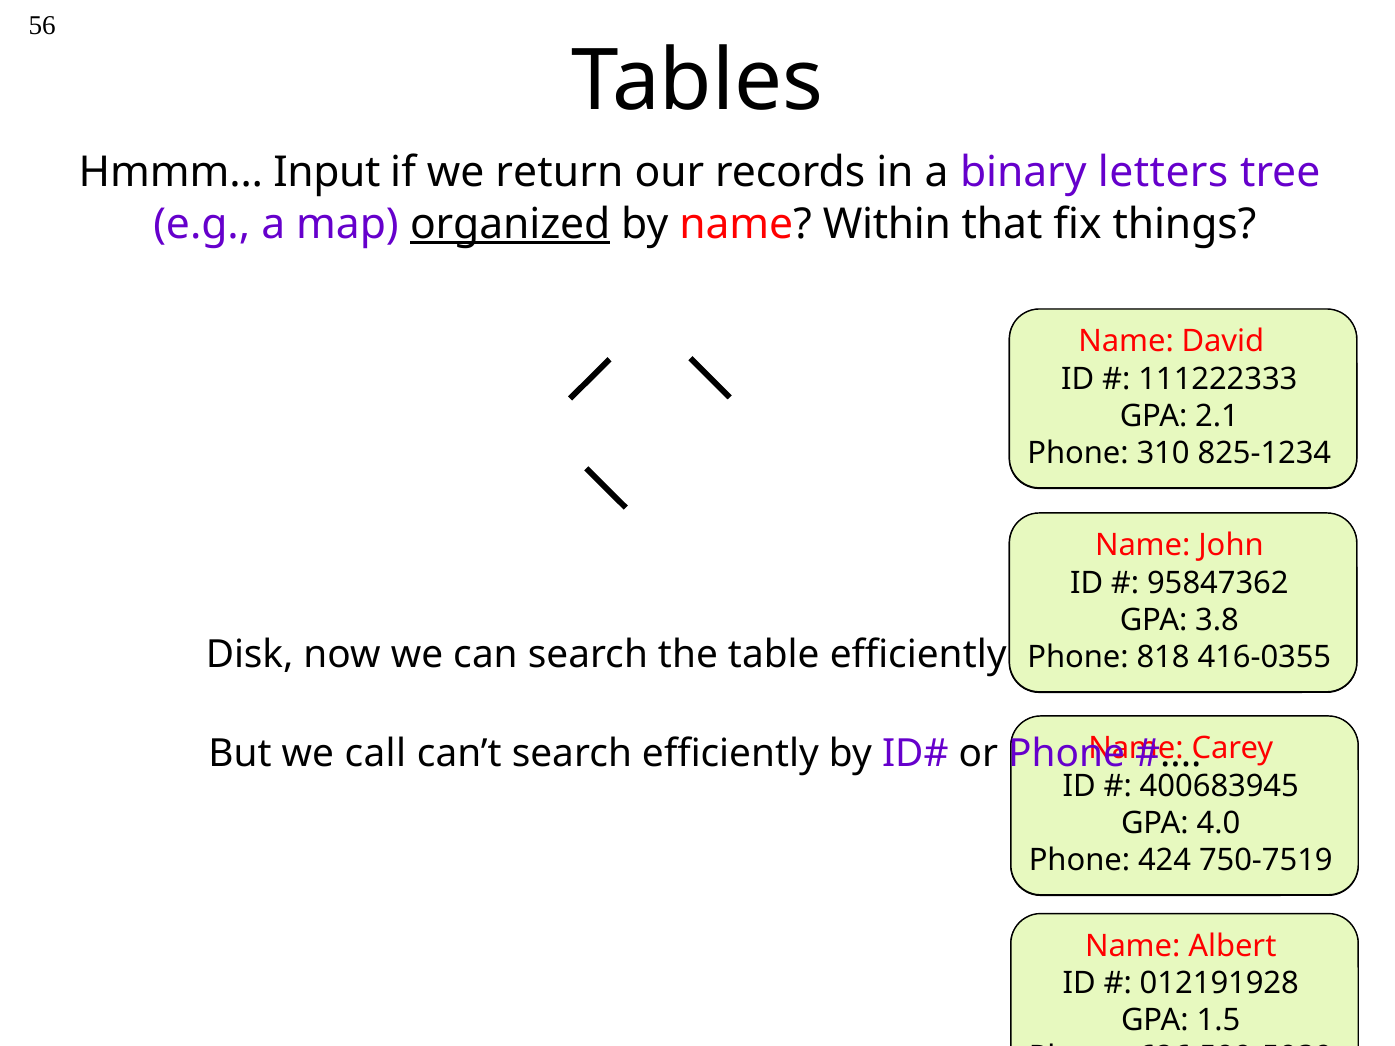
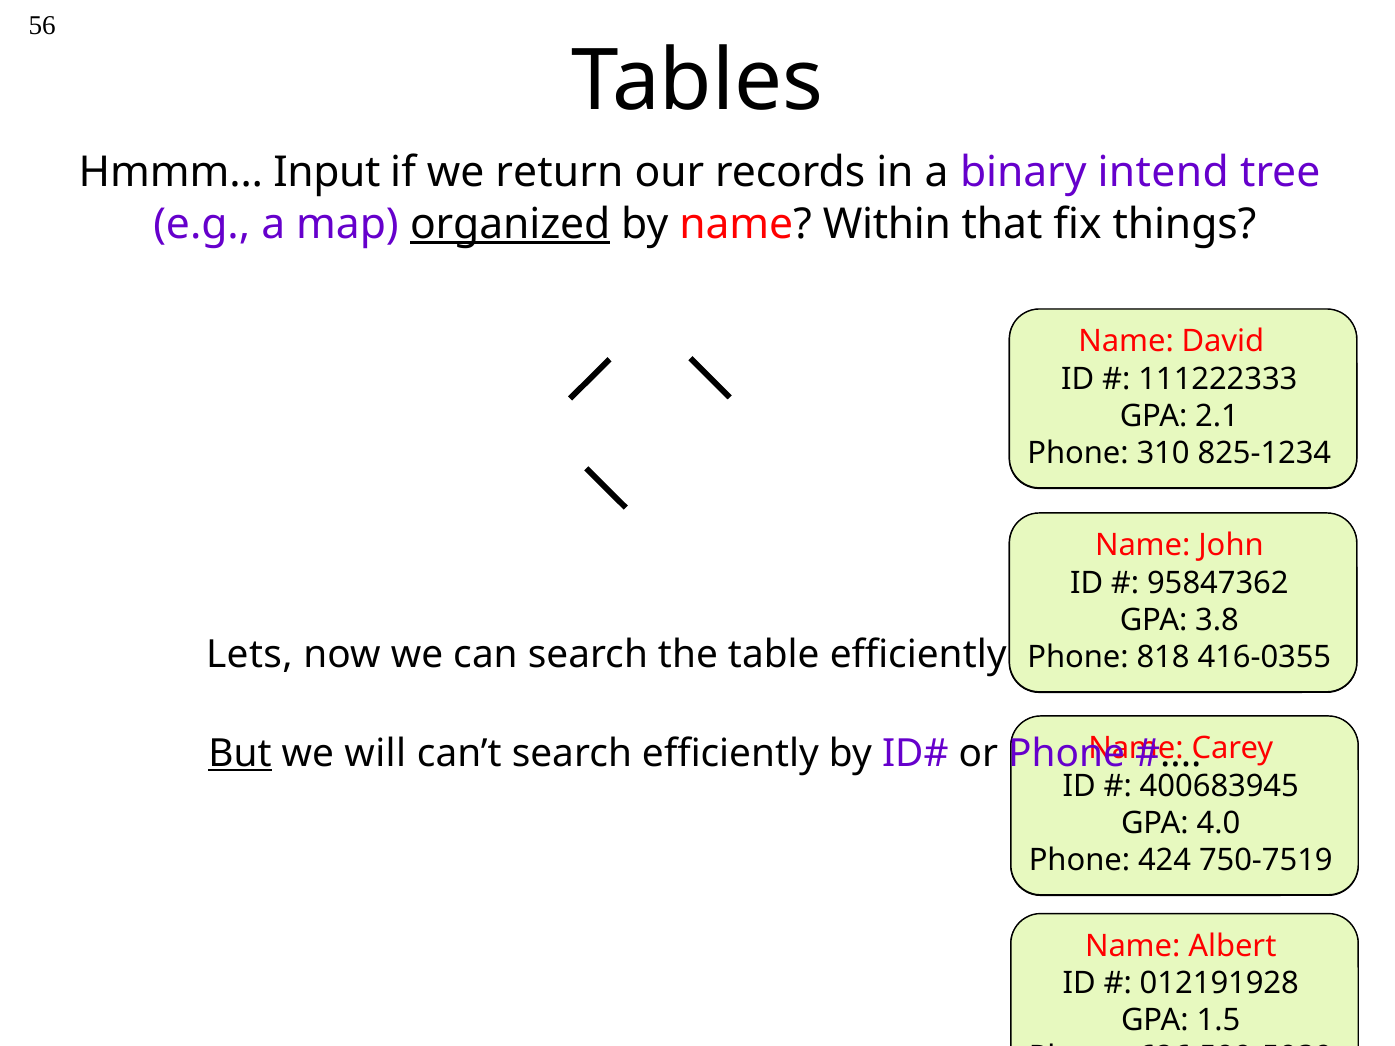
letters: letters -> intend
Disk: Disk -> Lets
But underline: none -> present
call: call -> will
